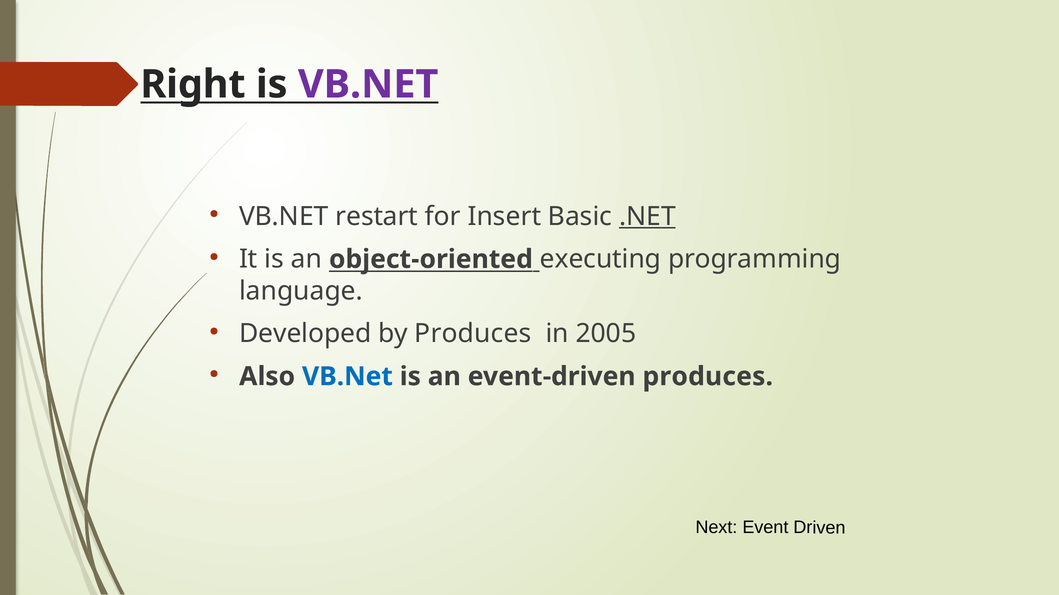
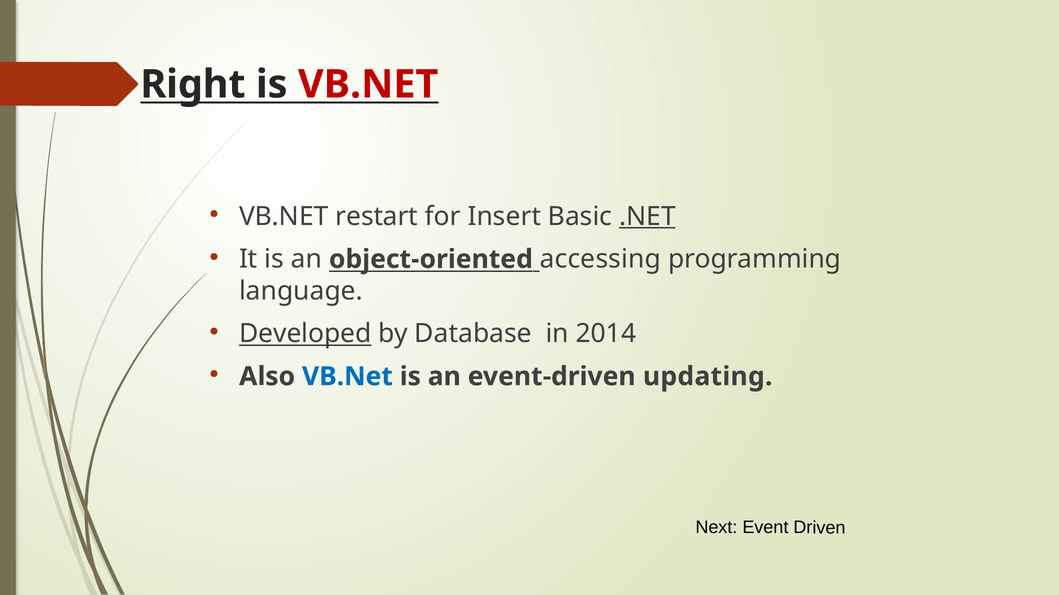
VB.NET at (368, 84) colour: purple -> red
executing: executing -> accessing
Developed underline: none -> present
by Produces: Produces -> Database
2005: 2005 -> 2014
event-driven produces: produces -> updating
